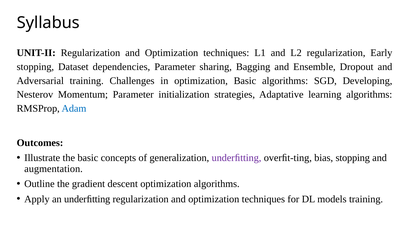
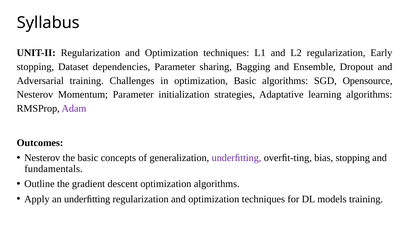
Developing: Developing -> Opensource
Adam colour: blue -> purple
Illustrate at (42, 158): Illustrate -> Nesterov
augmentation: augmentation -> fundamentals
